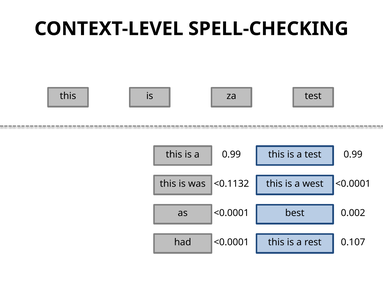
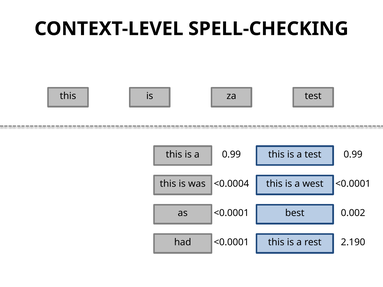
<0.1132: <0.1132 -> <0.0004
0.107: 0.107 -> 2.190
